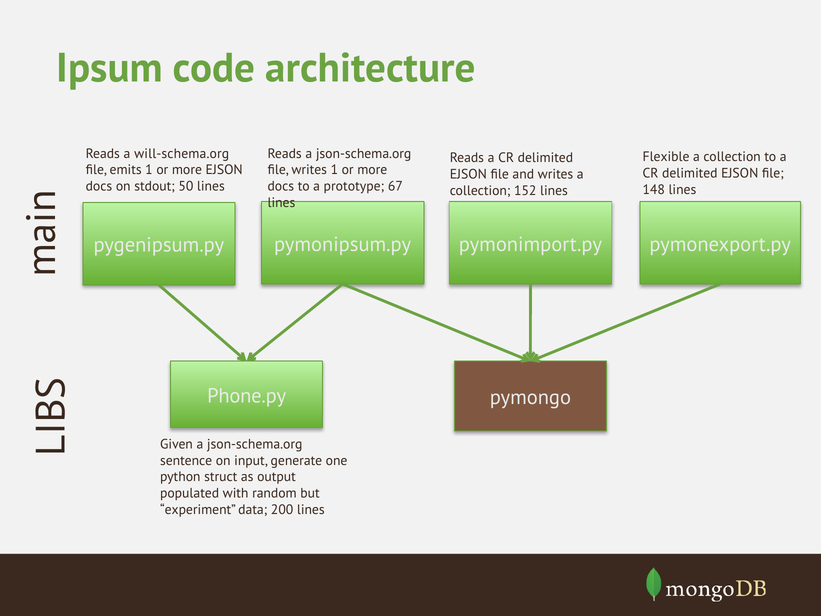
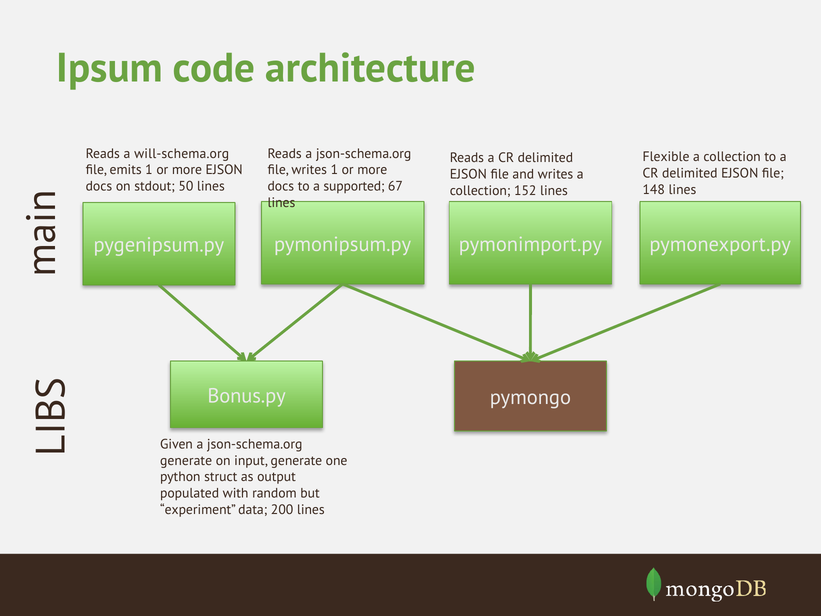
prototype: prototype -> supported
Phone.py: Phone.py -> Bonus.py
sentence at (186, 460): sentence -> generate
